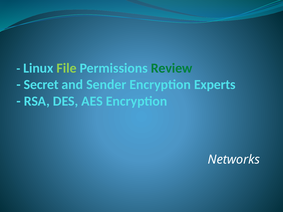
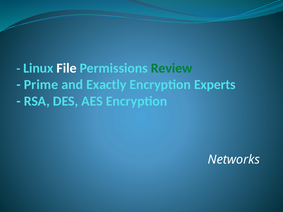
File colour: light green -> white
Secret: Secret -> Prime
Sender: Sender -> Exactly
